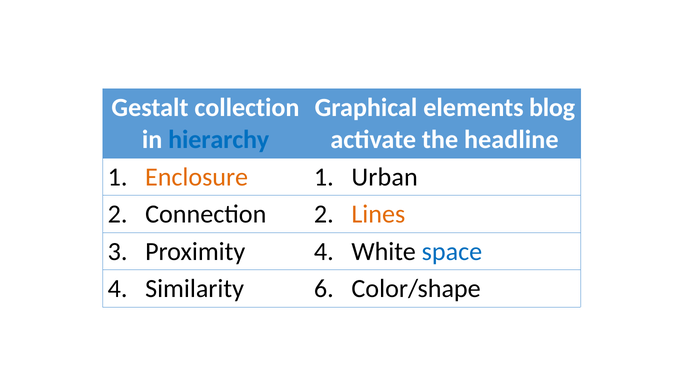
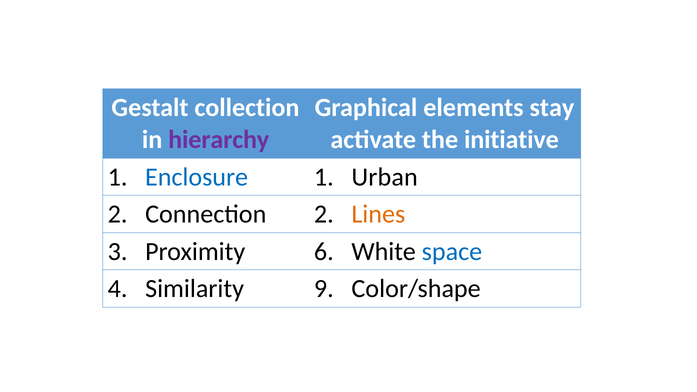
blog: blog -> stay
hierarchy colour: blue -> purple
headline: headline -> initiative
Enclosure colour: orange -> blue
Proximity 4: 4 -> 6
6: 6 -> 9
